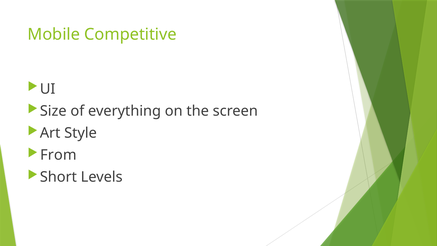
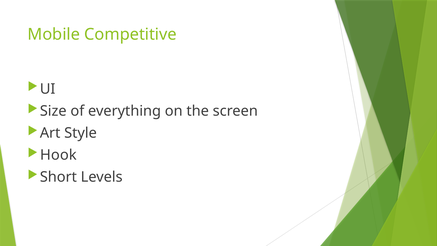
From: From -> Hook
